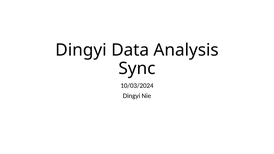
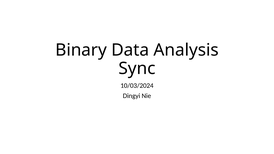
Dingyi at (81, 50): Dingyi -> Binary
